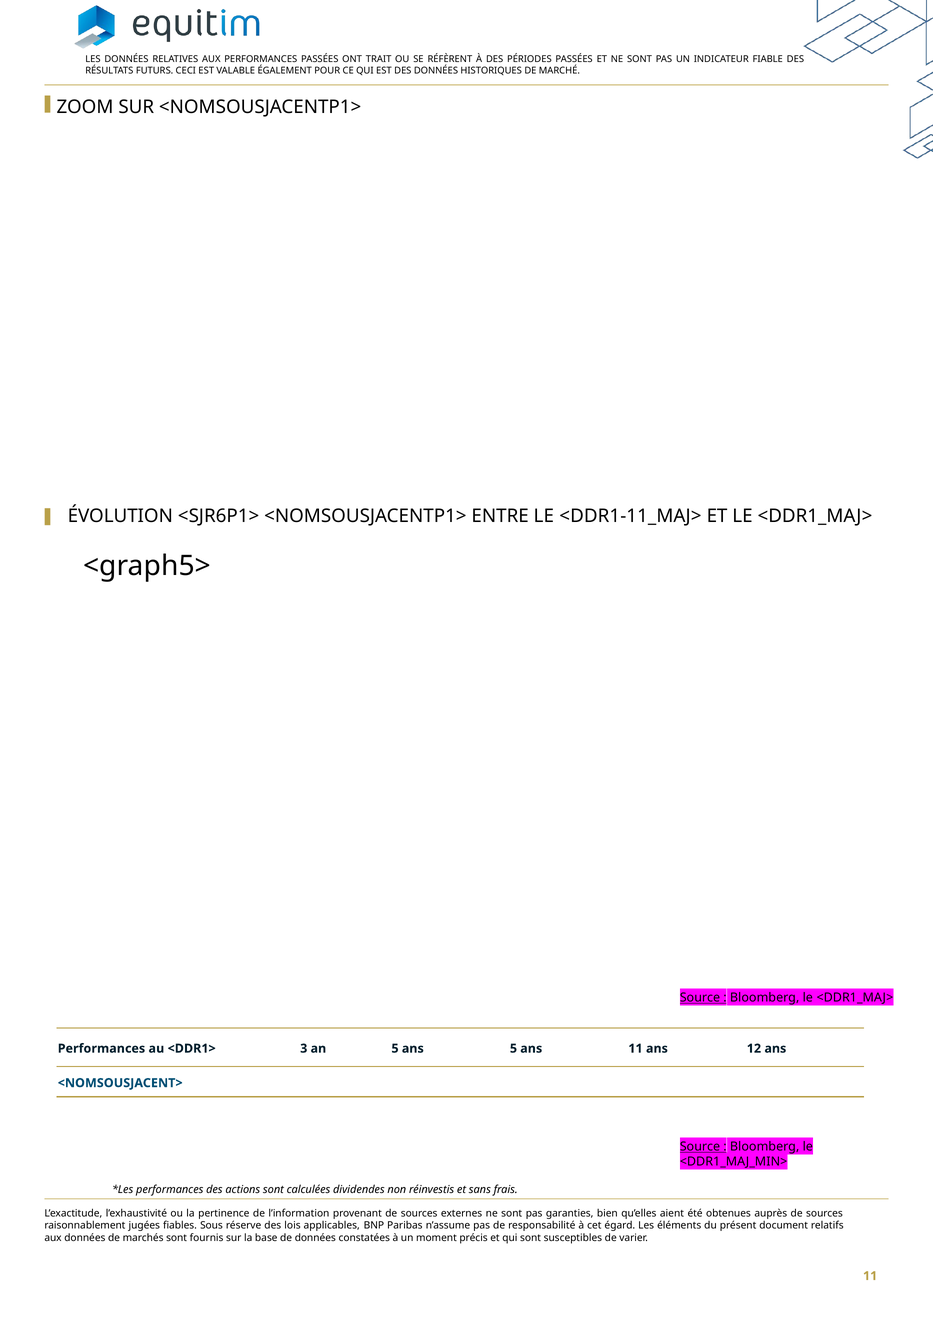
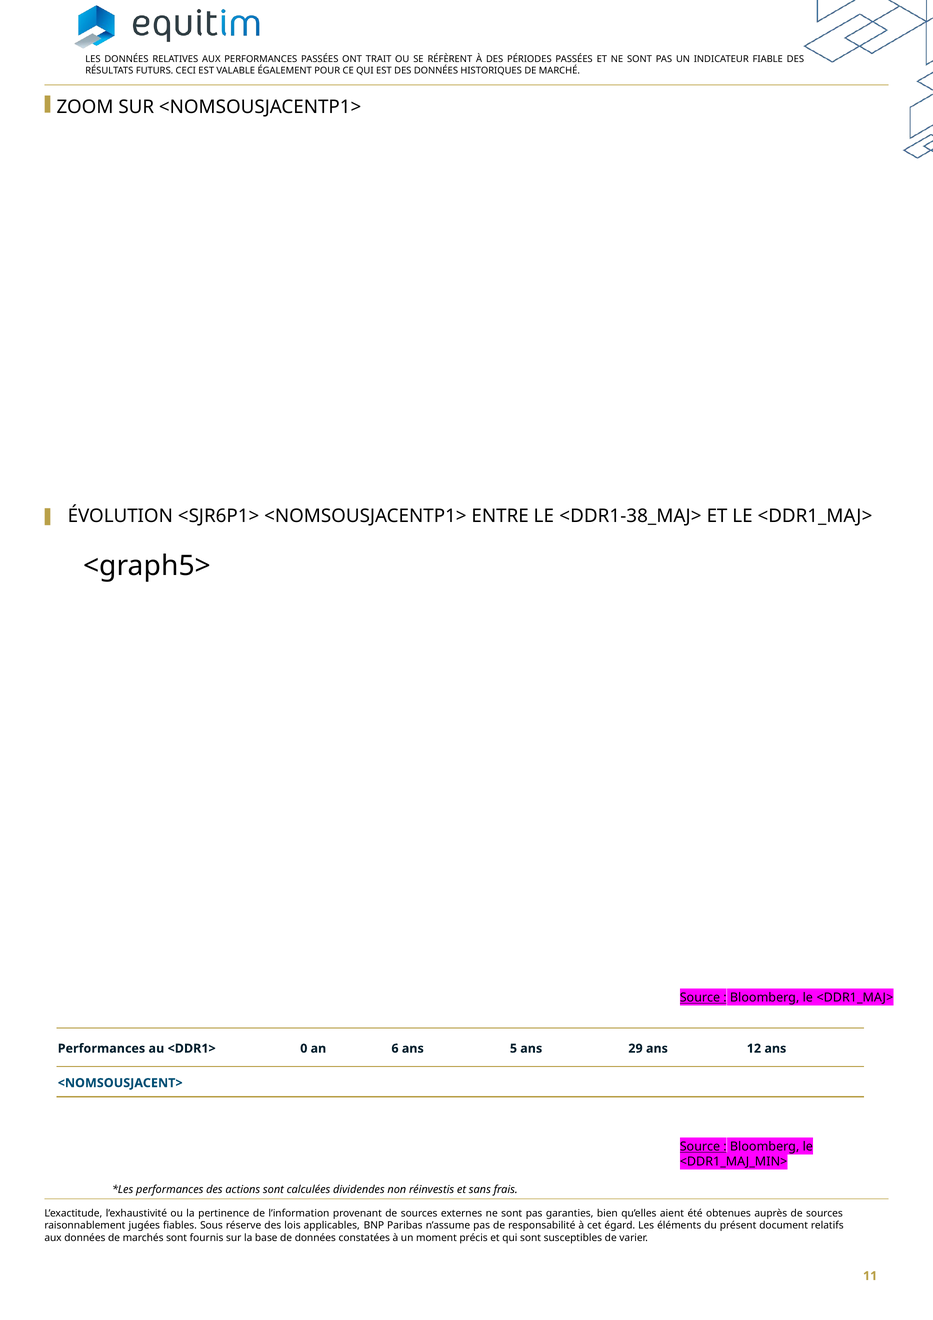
<DDR1-11_MAJ>: <DDR1-11_MAJ> -> <DDR1-38_MAJ>
3: 3 -> 0
an 5: 5 -> 6
ans 11: 11 -> 29
